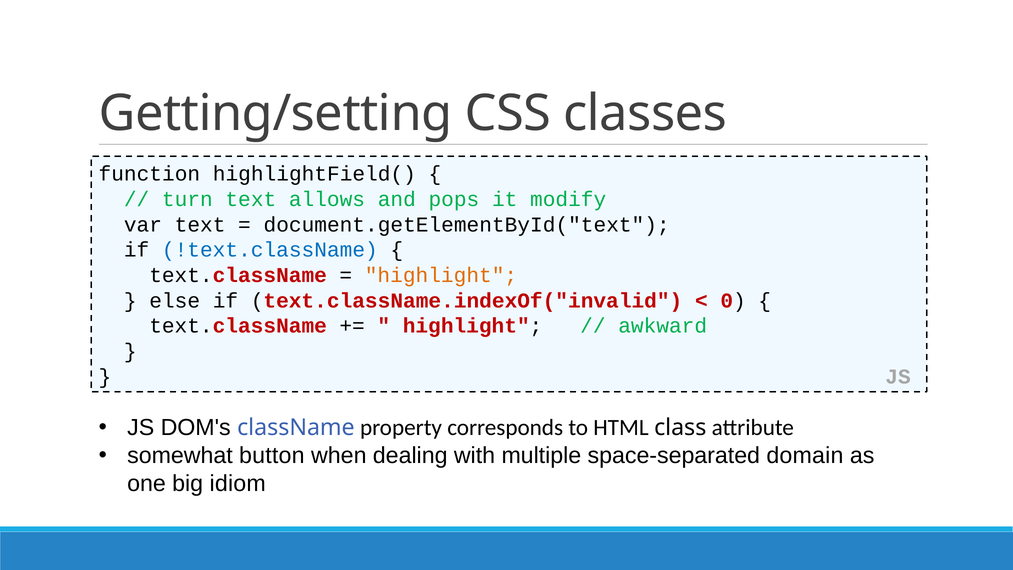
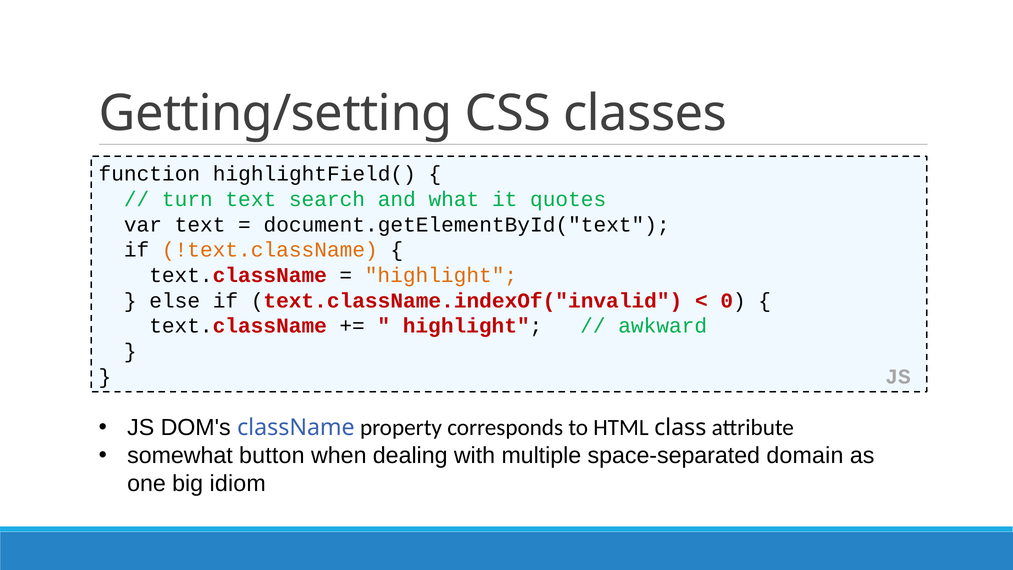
allows: allows -> search
pops: pops -> what
modify: modify -> quotes
!text.className colour: blue -> orange
